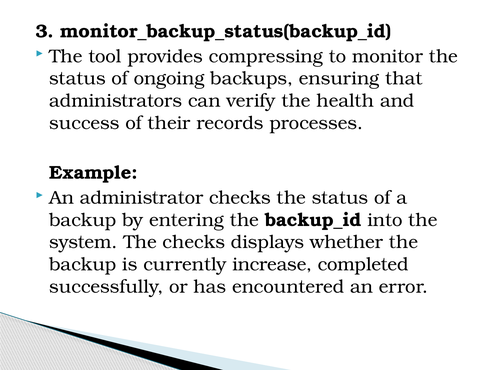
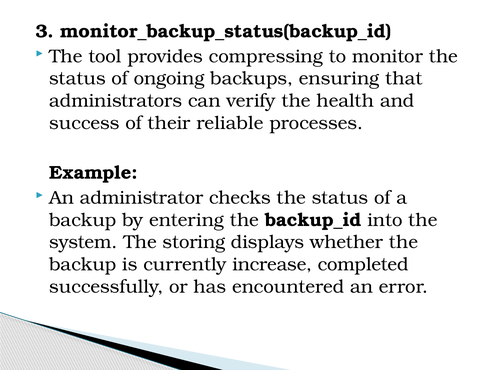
records: records -> reliable
The checks: checks -> storing
